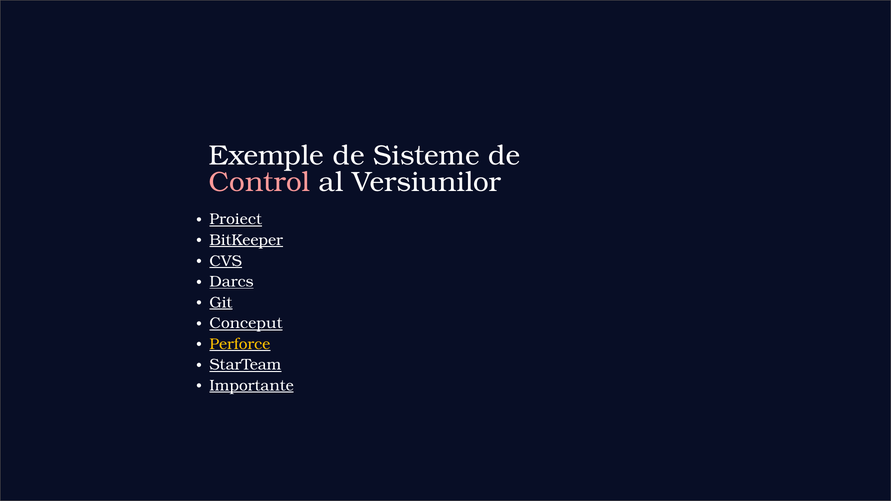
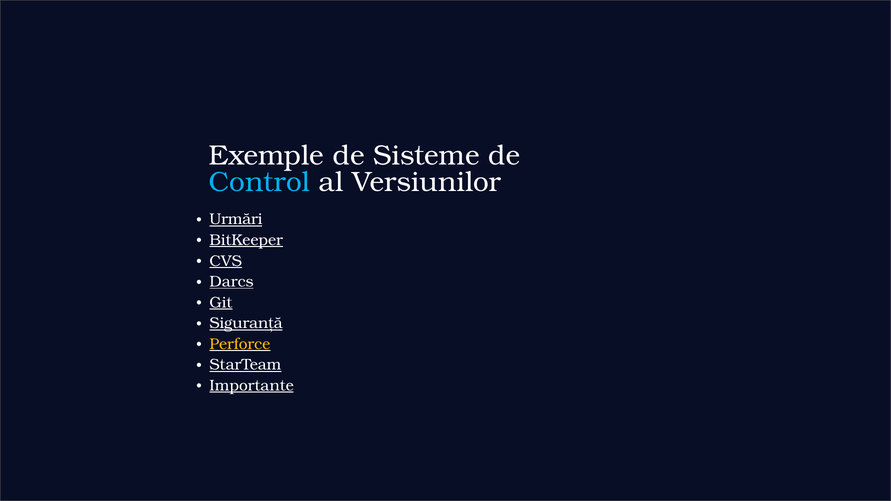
Control colour: pink -> light blue
Proiect: Proiect -> Urmări
Conceput: Conceput -> Siguranță
